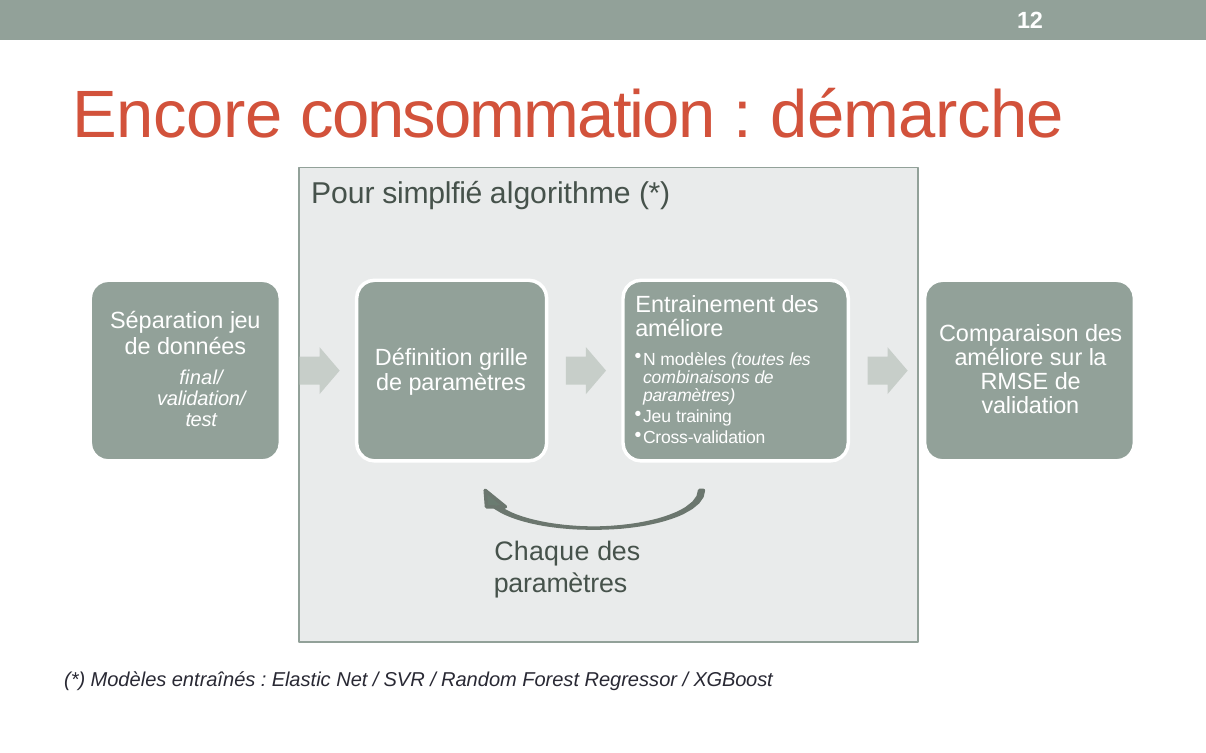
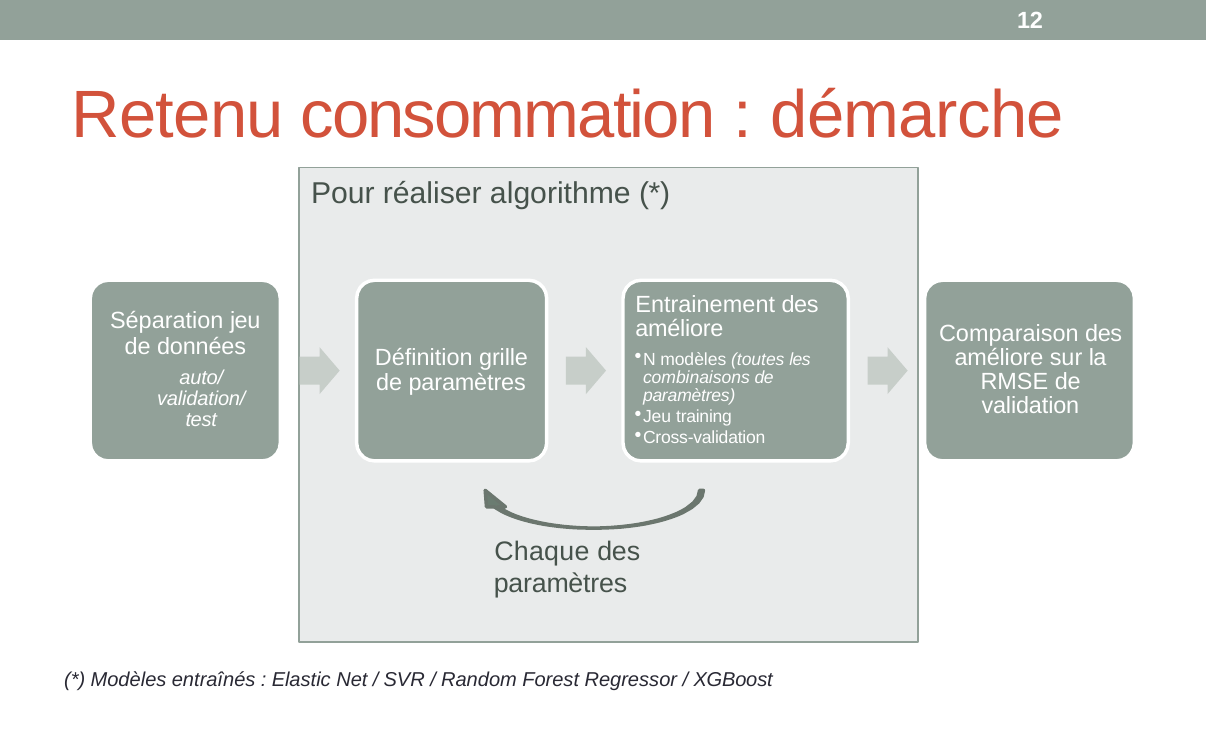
Encore: Encore -> Retenu
simplfié: simplfié -> réaliser
final/: final/ -> auto/
